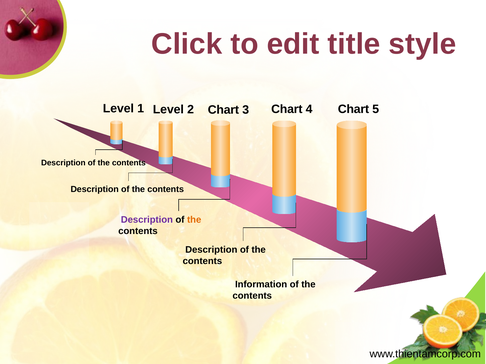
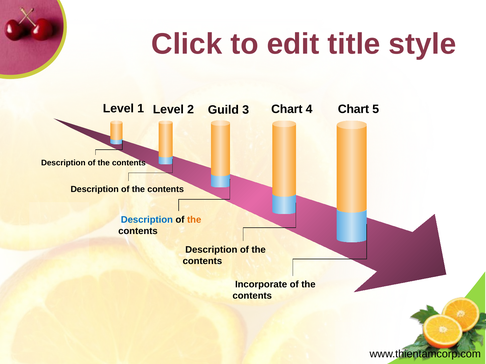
2 Chart: Chart -> Guild
Description at (147, 220) colour: purple -> blue
Information: Information -> Incorporate
